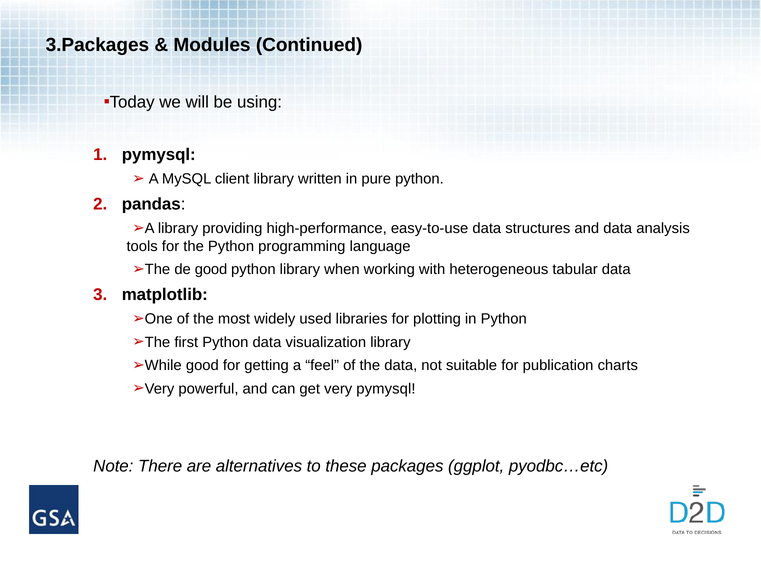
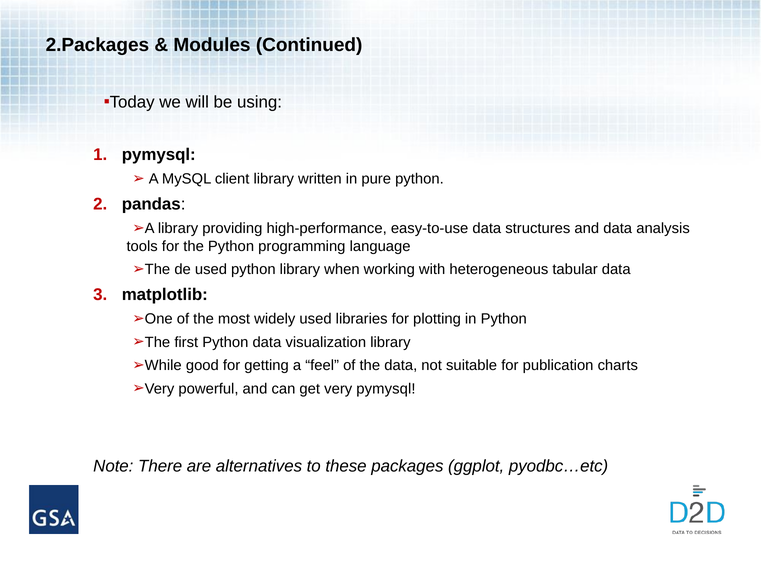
3.Packages: 3.Packages -> 2.Packages
de good: good -> used
